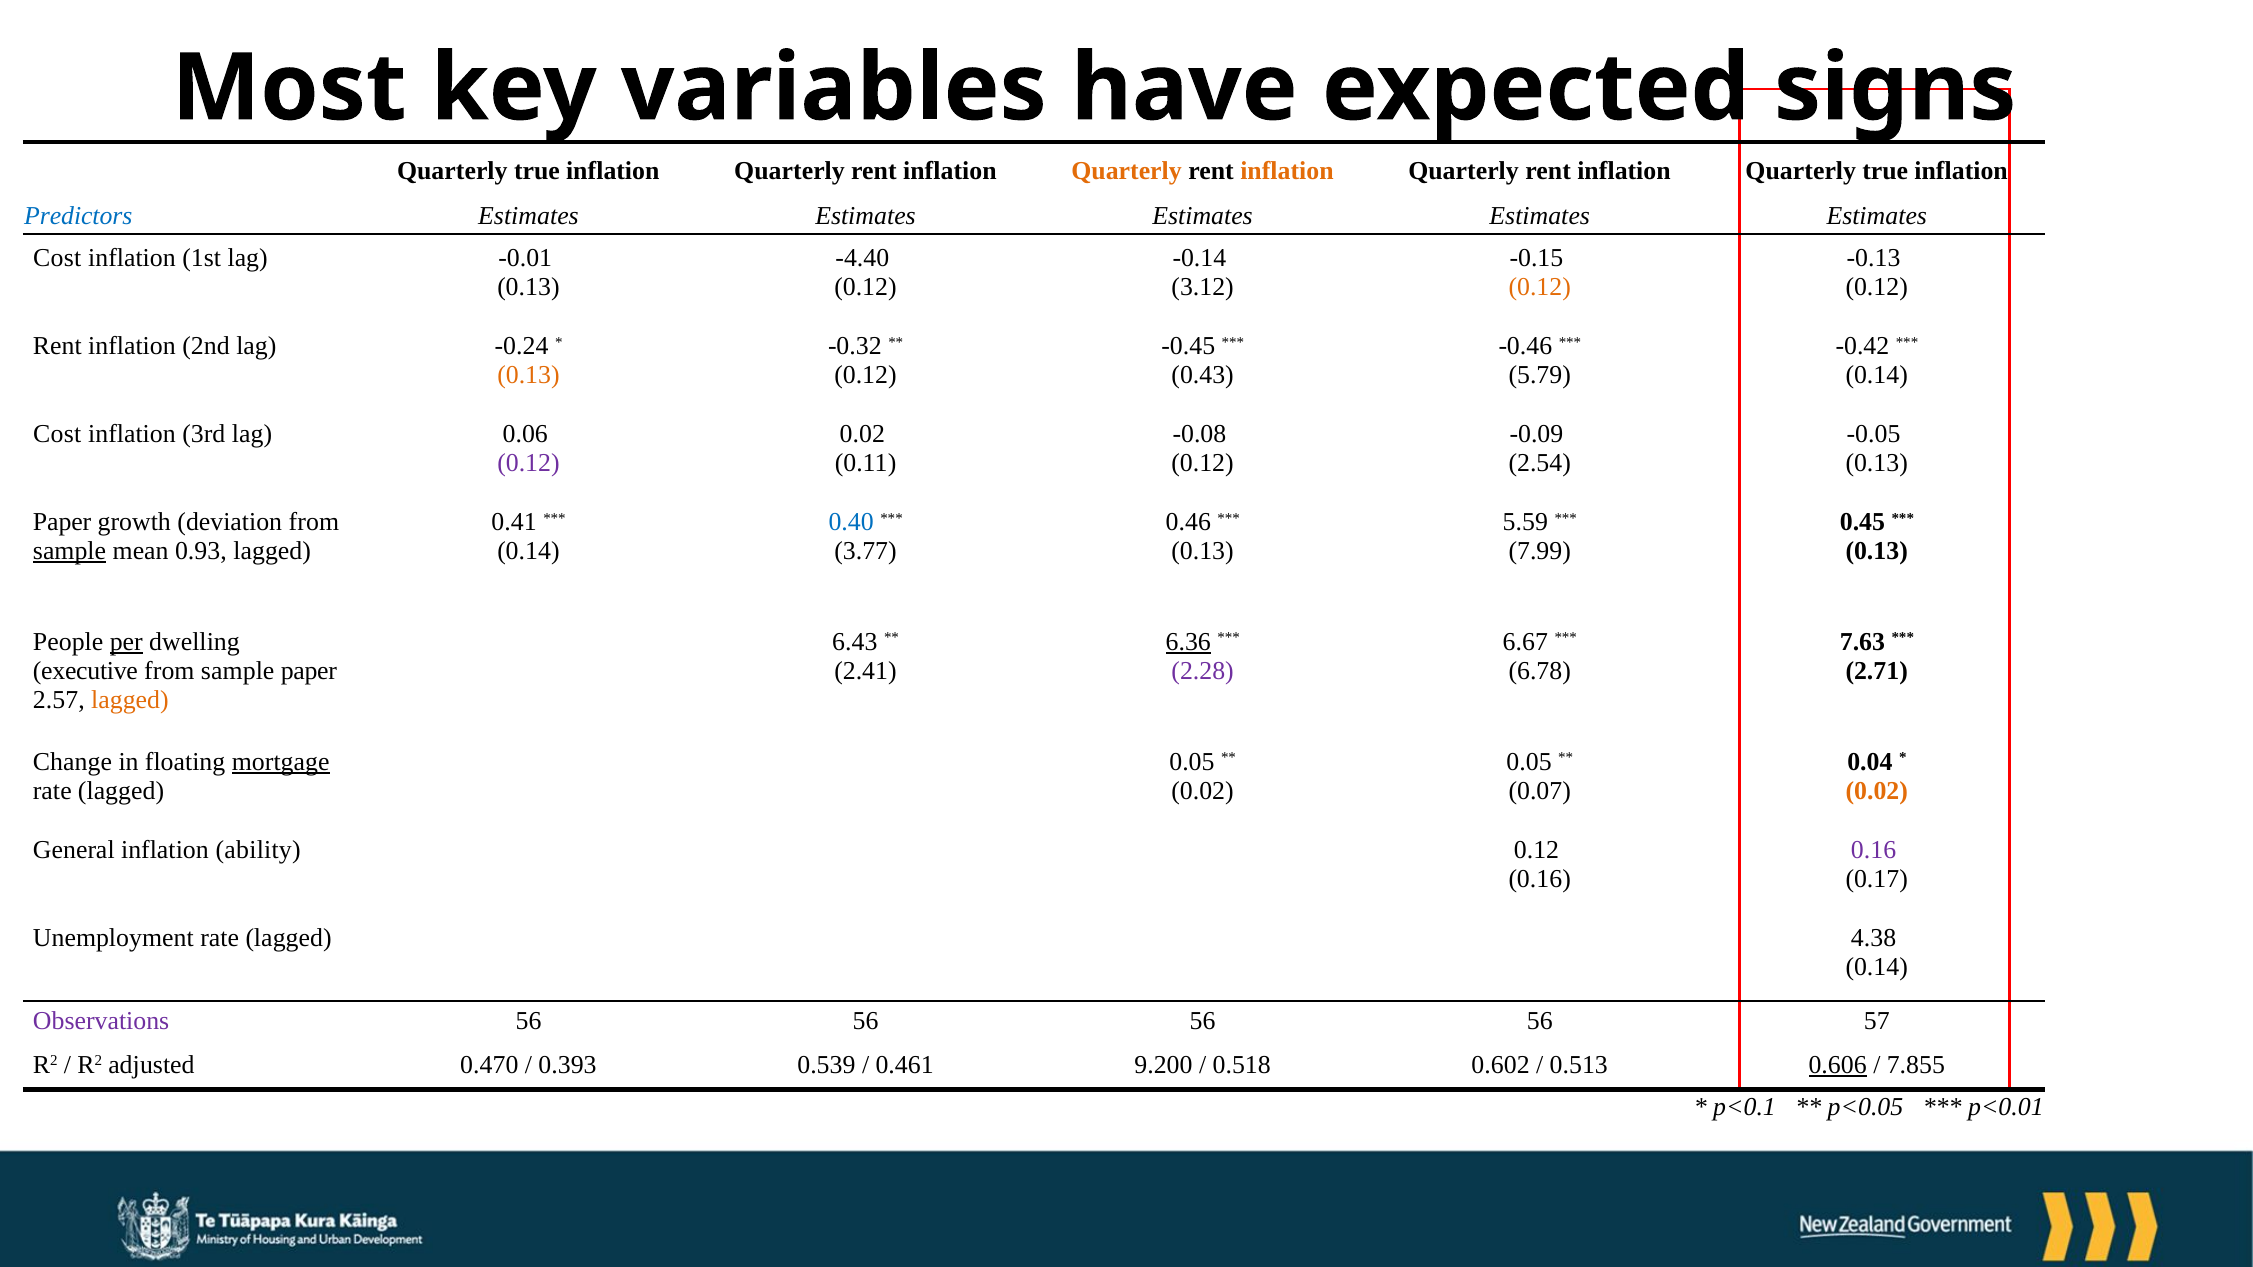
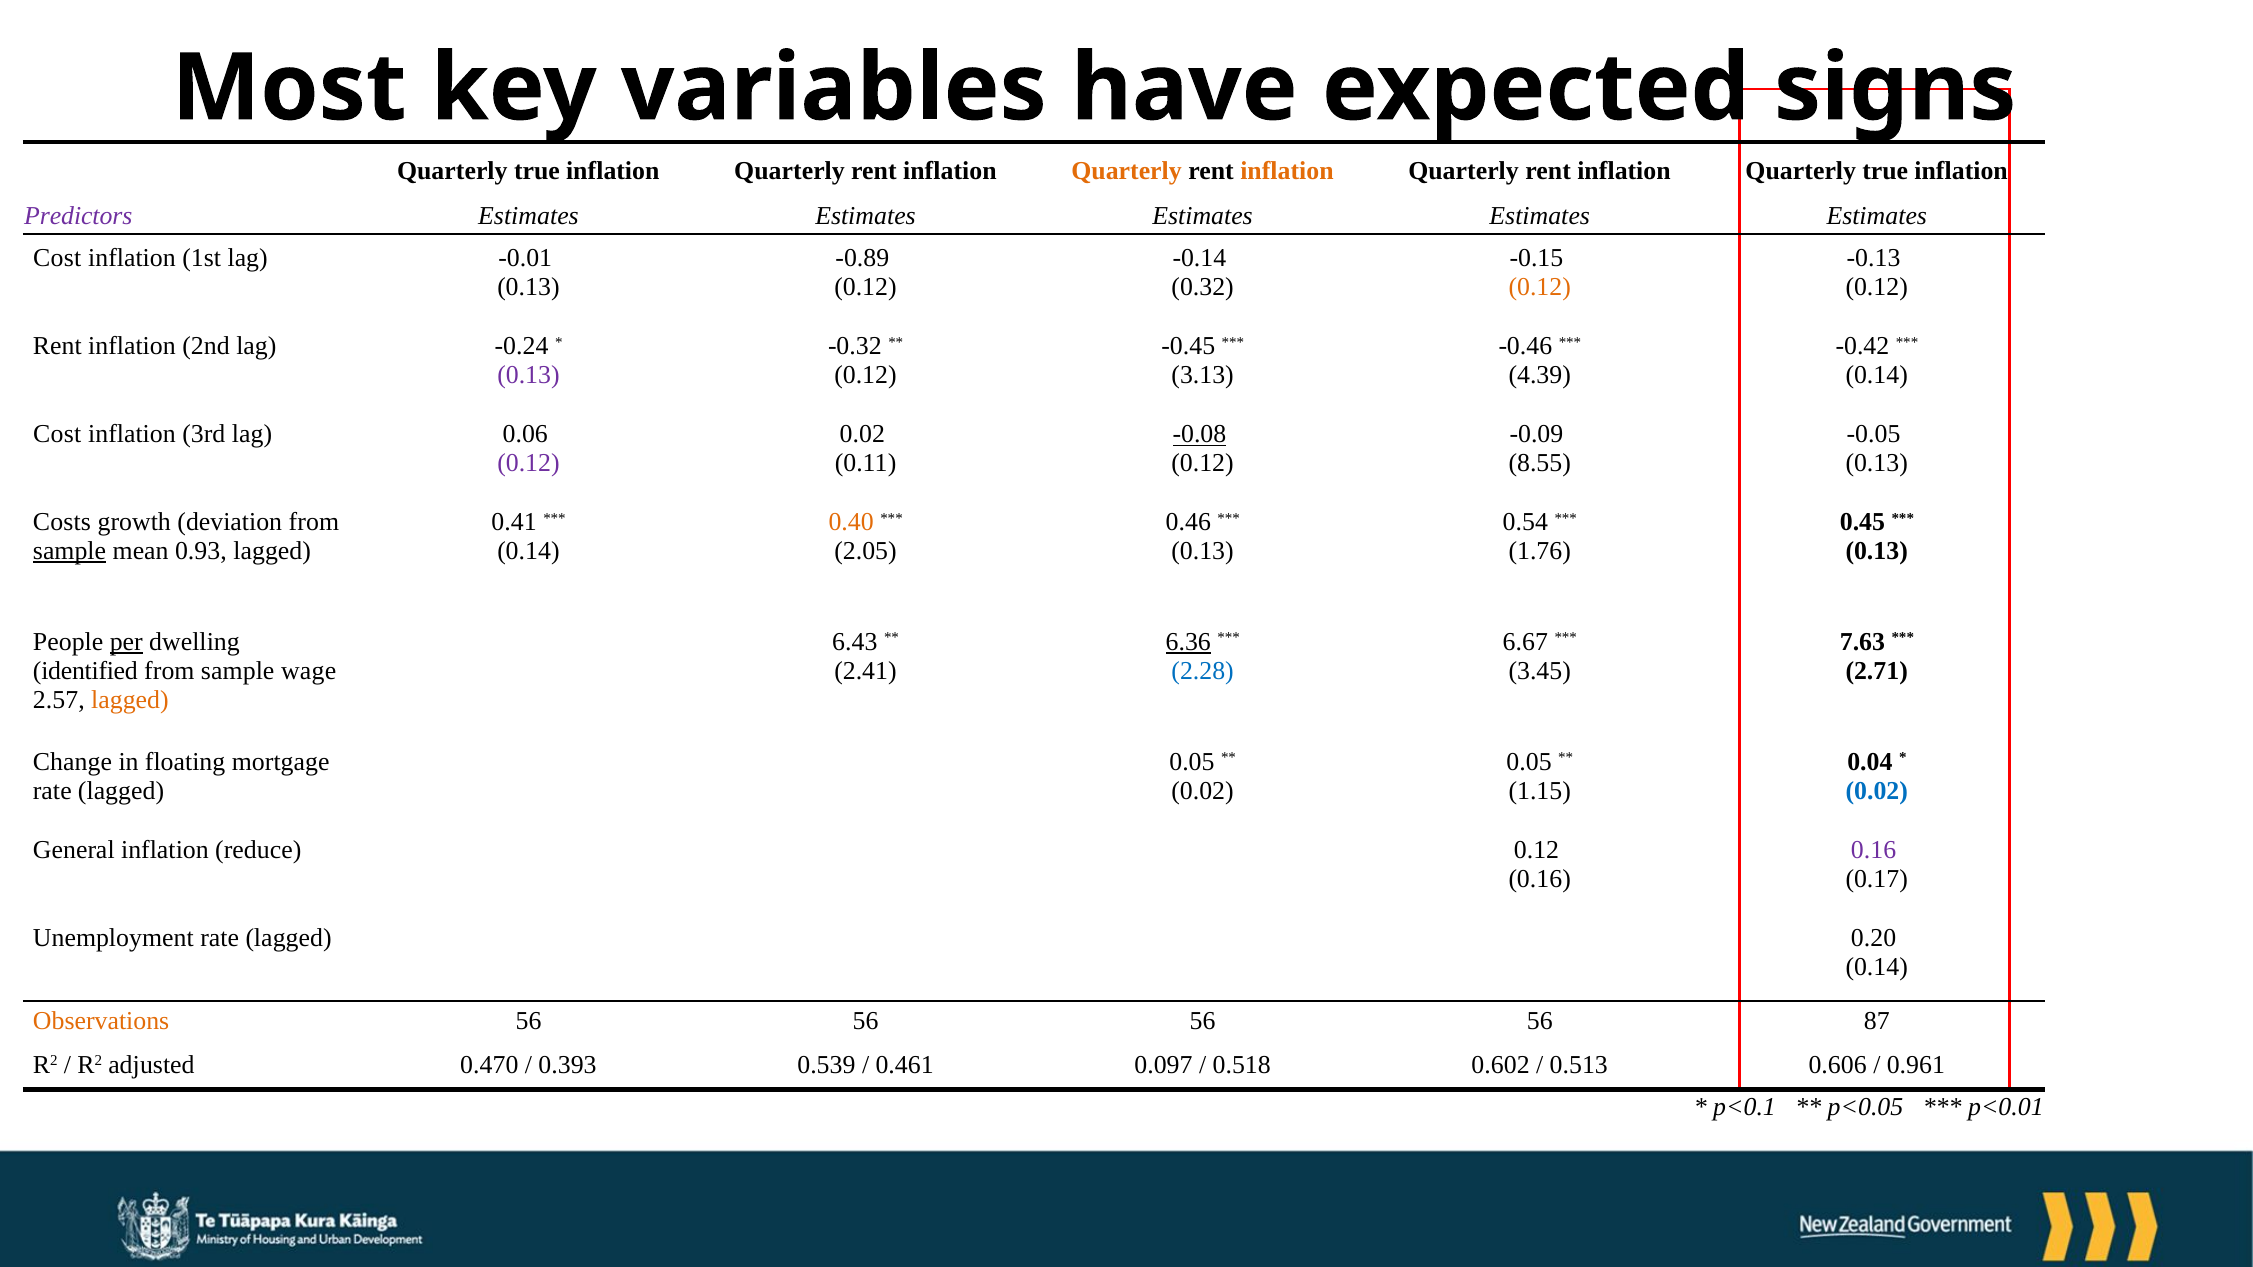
Predictors colour: blue -> purple
-4.40: -4.40 -> -0.89
3.12: 3.12 -> 0.32
0.13 at (528, 375) colour: orange -> purple
0.43: 0.43 -> 3.13
5.79: 5.79 -> 4.39
-0.08 underline: none -> present
2.54: 2.54 -> 8.55
Paper at (62, 522): Paper -> Costs
0.40 colour: blue -> orange
5.59: 5.59 -> 0.54
3.77: 3.77 -> 2.05
7.99: 7.99 -> 1.76
executive: executive -> identified
sample paper: paper -> wage
2.28 colour: purple -> blue
6.78: 6.78 -> 3.45
mortgage underline: present -> none
0.07: 0.07 -> 1.15
0.02 at (1877, 791) colour: orange -> blue
ability: ability -> reduce
4.38: 4.38 -> 0.20
Observations colour: purple -> orange
57: 57 -> 87
9.200: 9.200 -> 0.097
0.606 underline: present -> none
7.855: 7.855 -> 0.961
